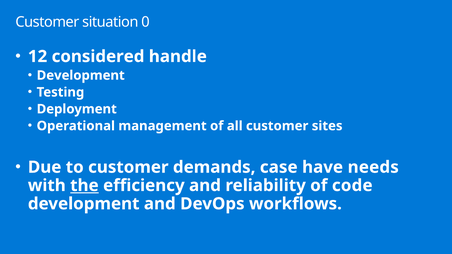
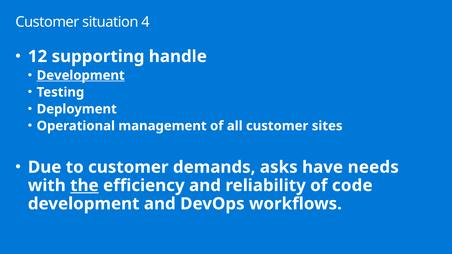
0: 0 -> 4
considered: considered -> supporting
Development at (81, 75) underline: none -> present
case: case -> asks
